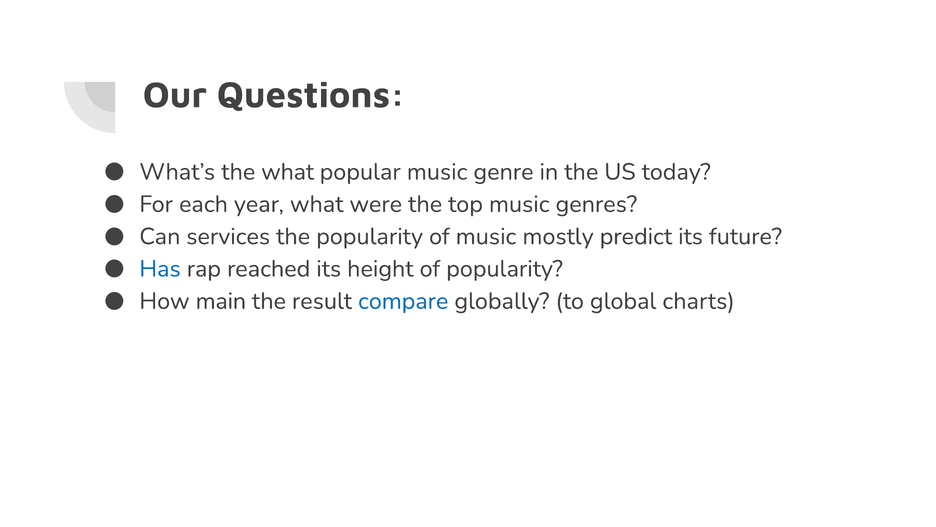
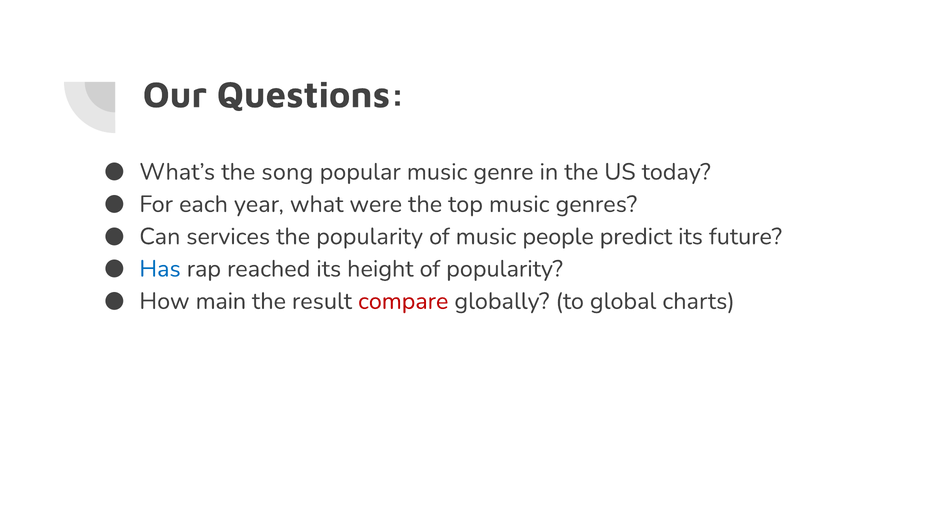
the what: what -> song
mostly: mostly -> people
compare colour: blue -> red
